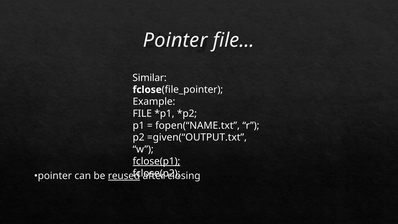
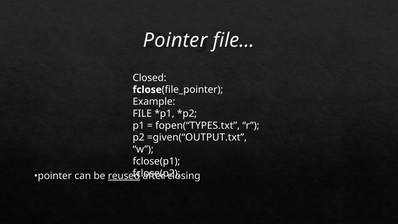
Similar: Similar -> Closed
fopen(“NAME.txt: fopen(“NAME.txt -> fopen(“TYPES.txt
fclose(p1 underline: present -> none
